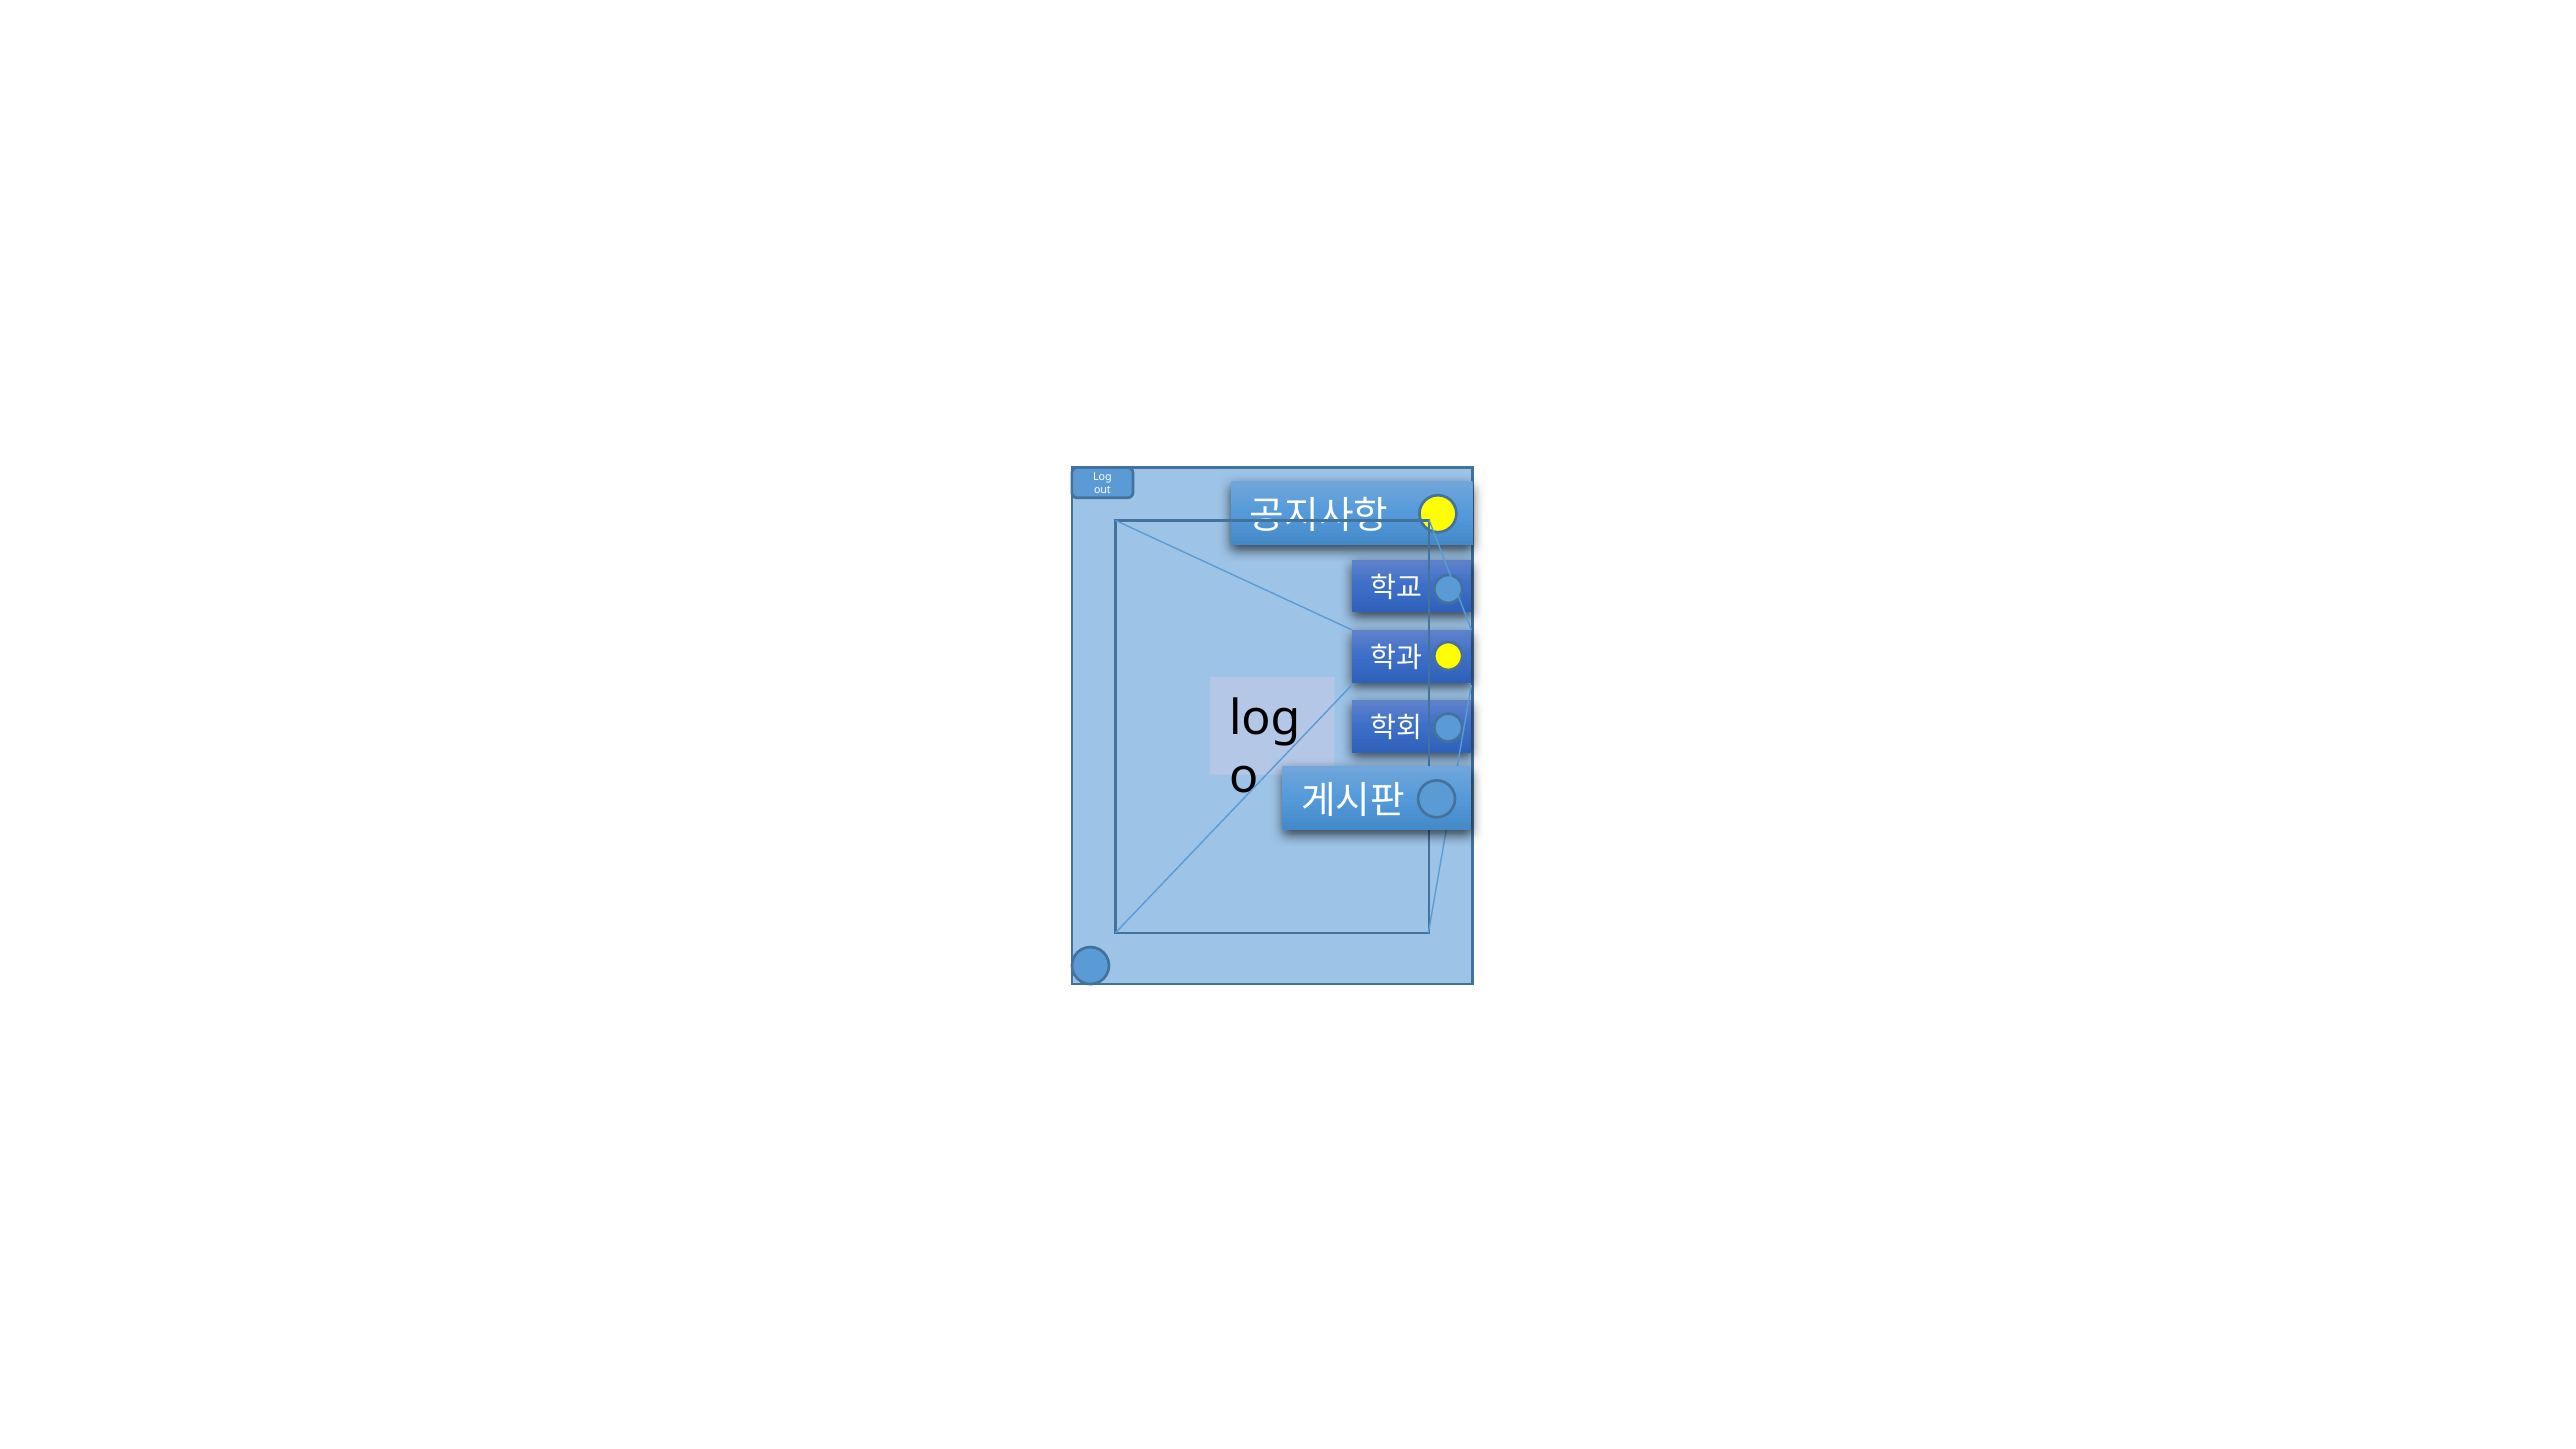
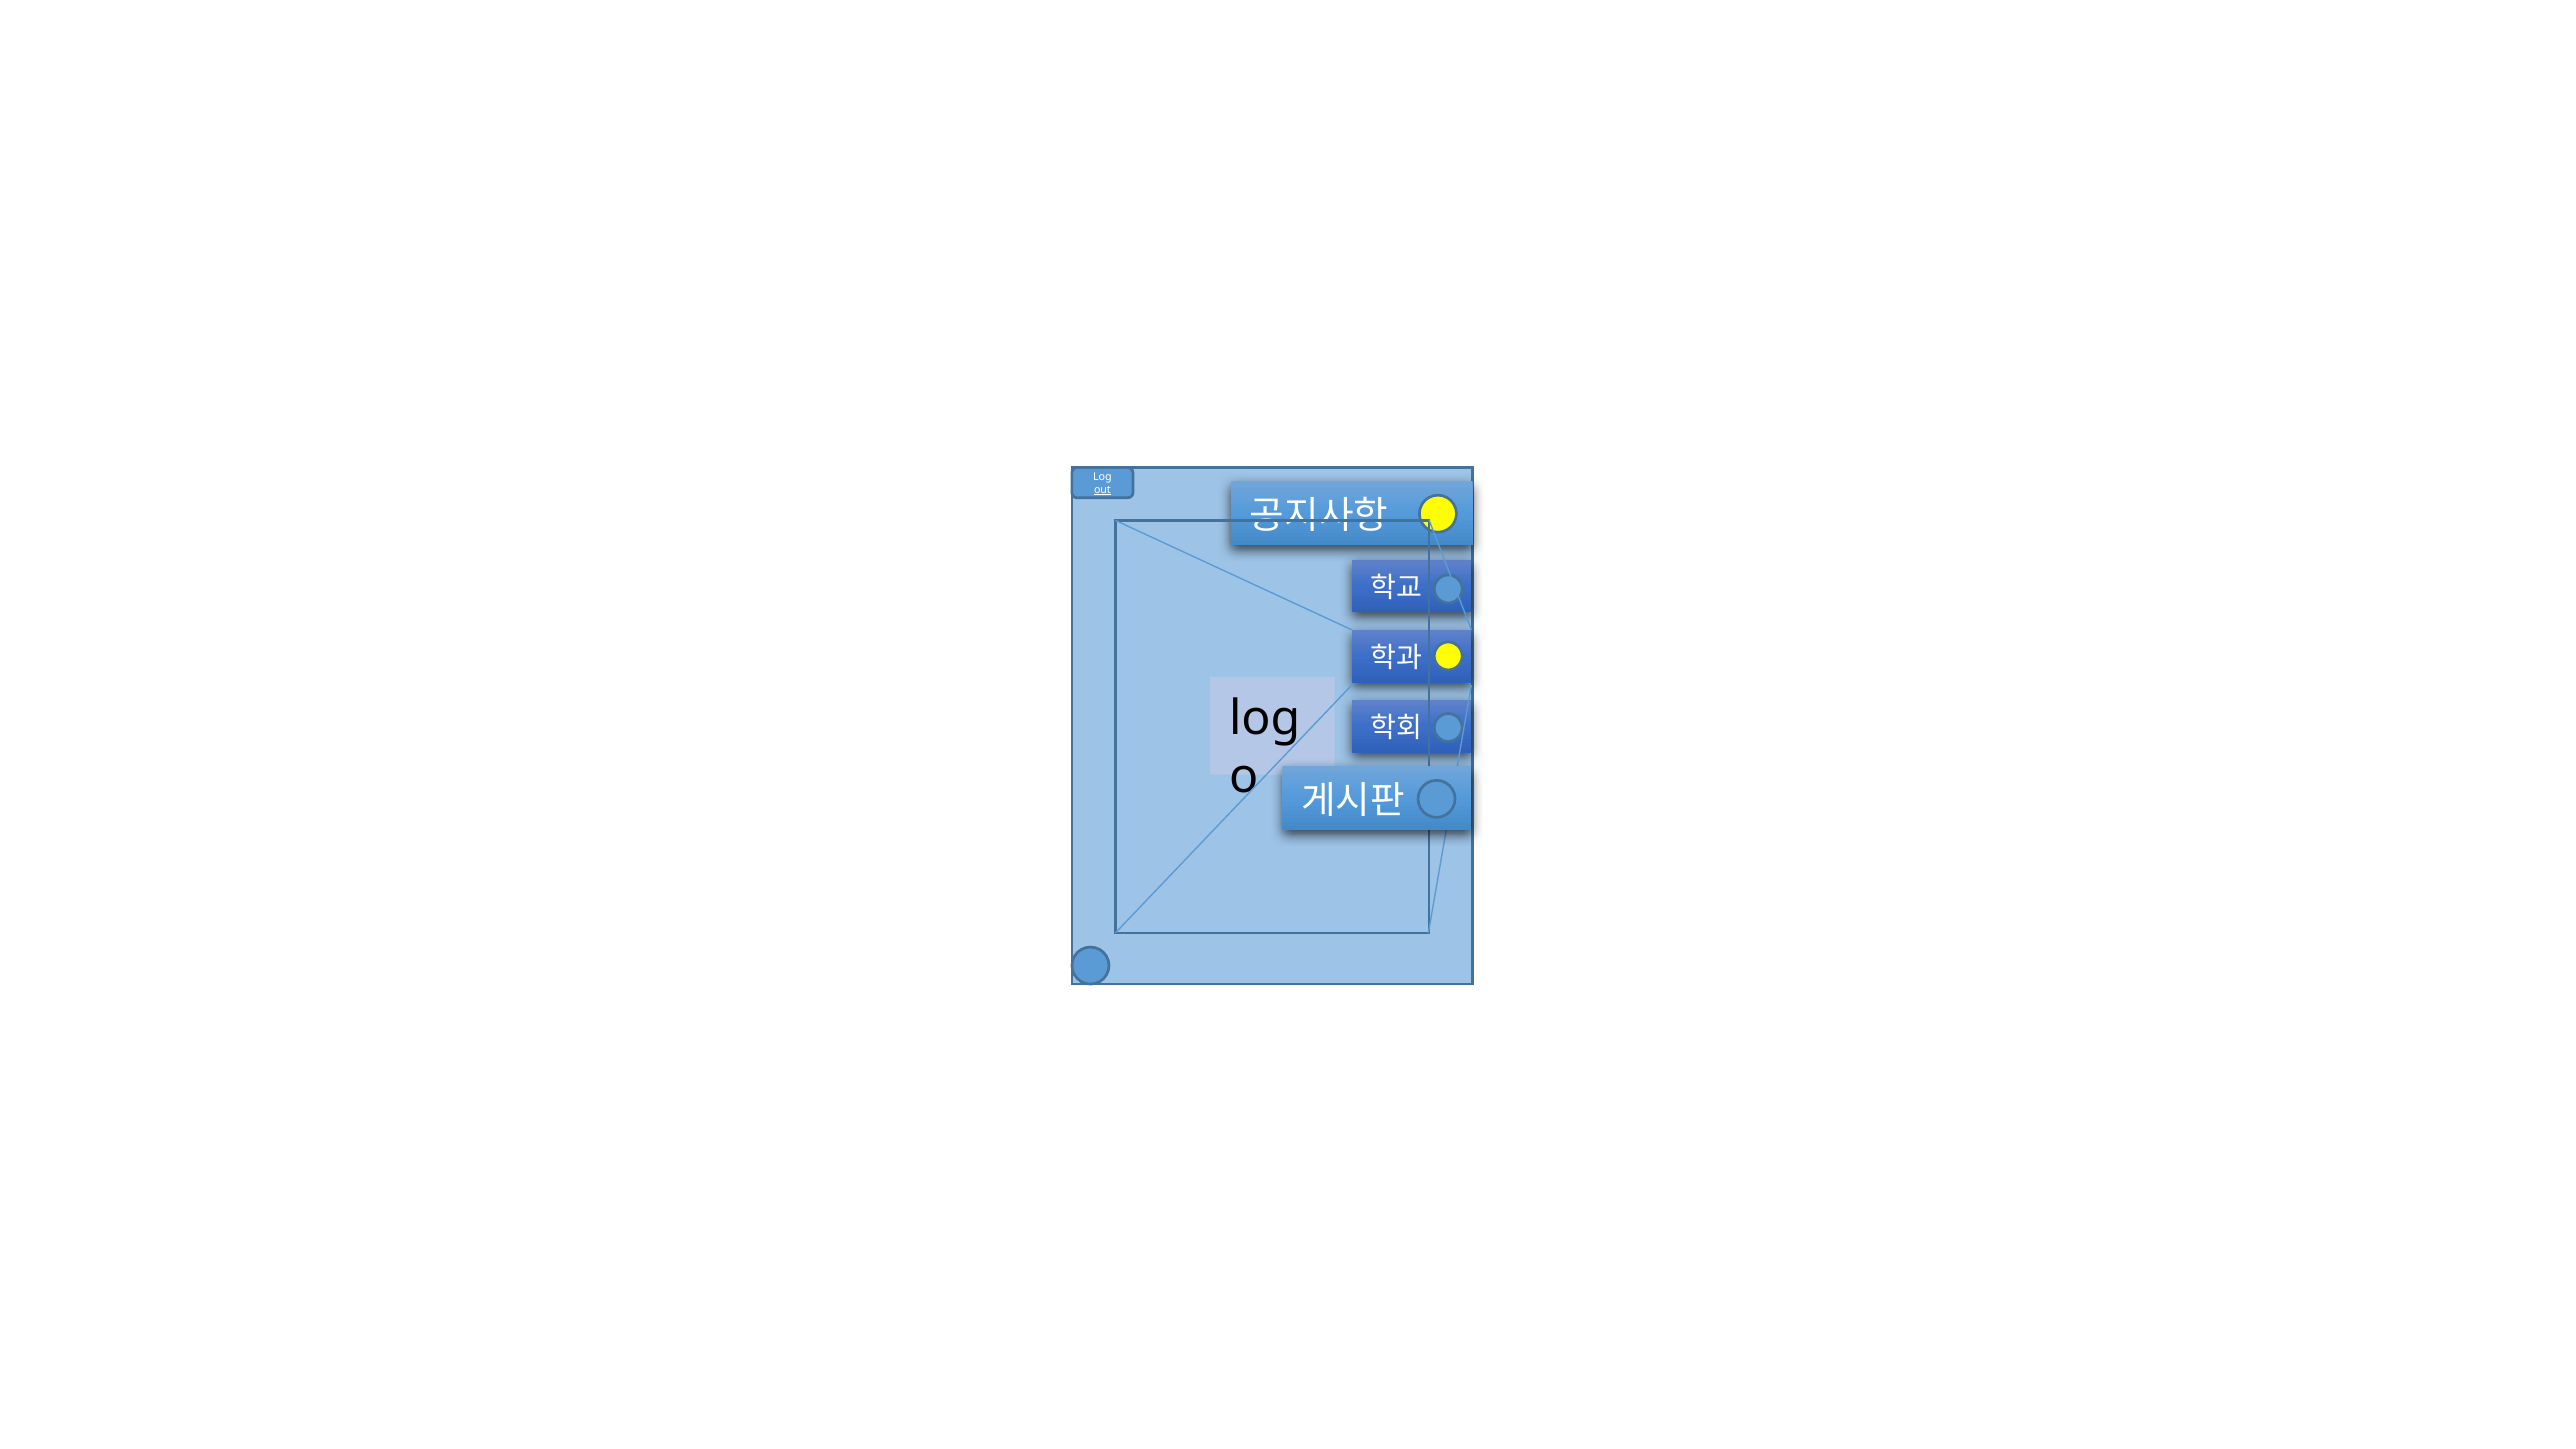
out underline: none -> present
